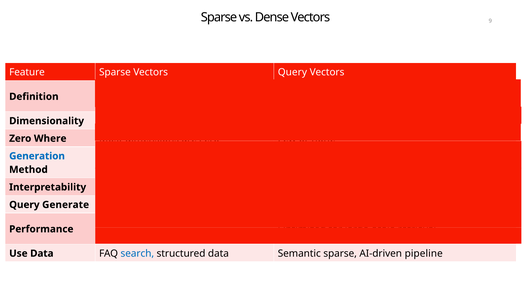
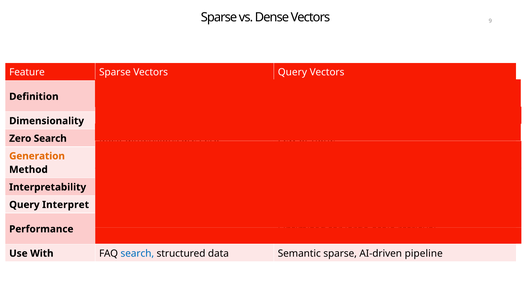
Zero Where: Where -> Search
Generation colour: blue -> orange
Query Generate: Generate -> Interpret
Use Data: Data -> With
